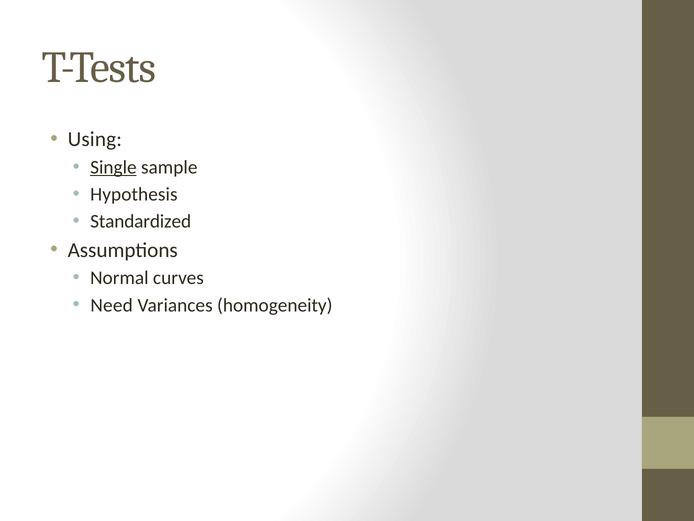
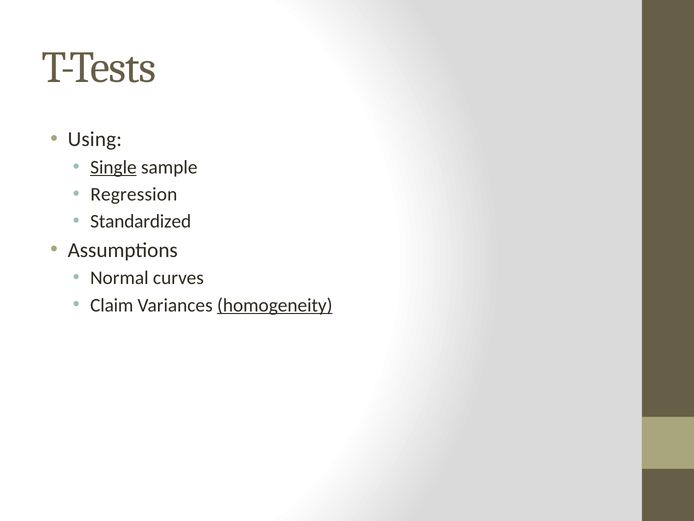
Hypothesis: Hypothesis -> Regression
Need: Need -> Claim
homogeneity underline: none -> present
